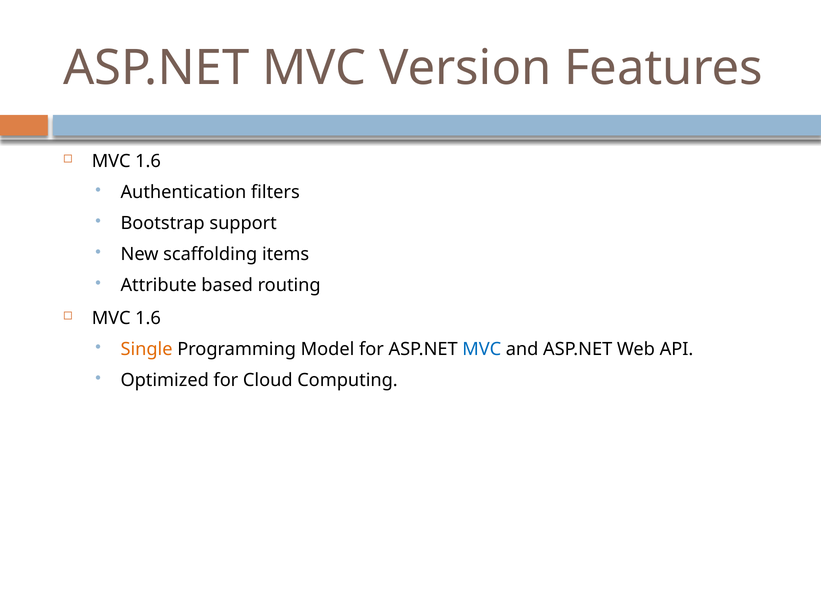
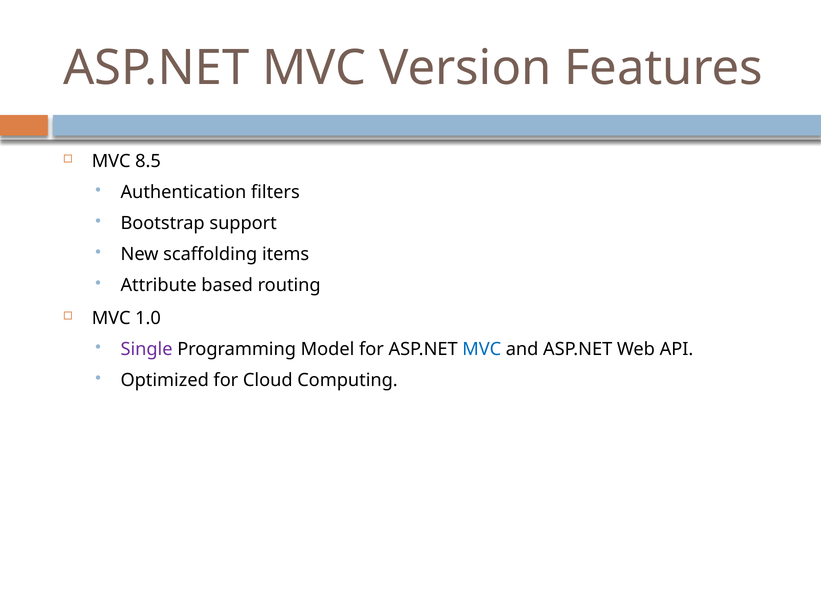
1.6 at (148, 161): 1.6 -> 8.5
1.6 at (148, 318): 1.6 -> 1.0
Single colour: orange -> purple
